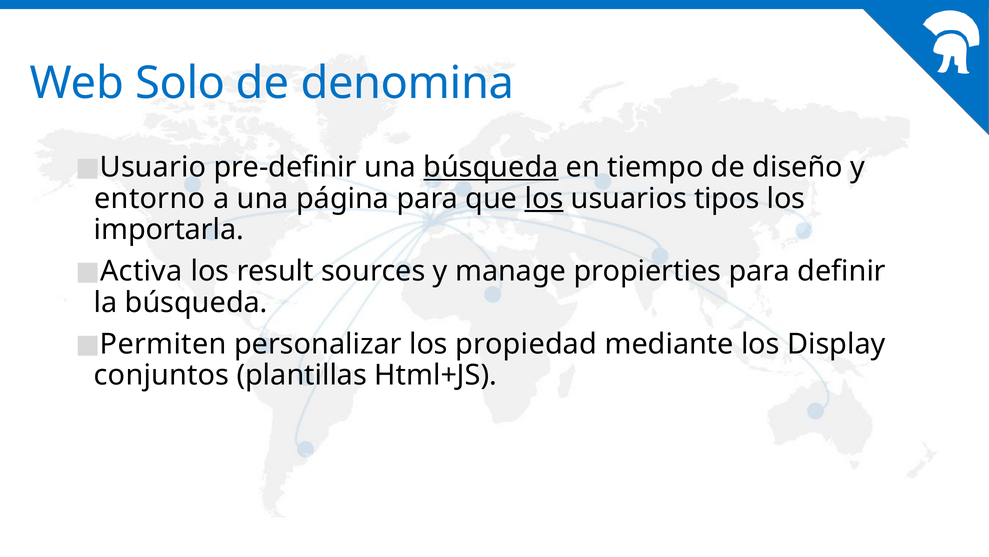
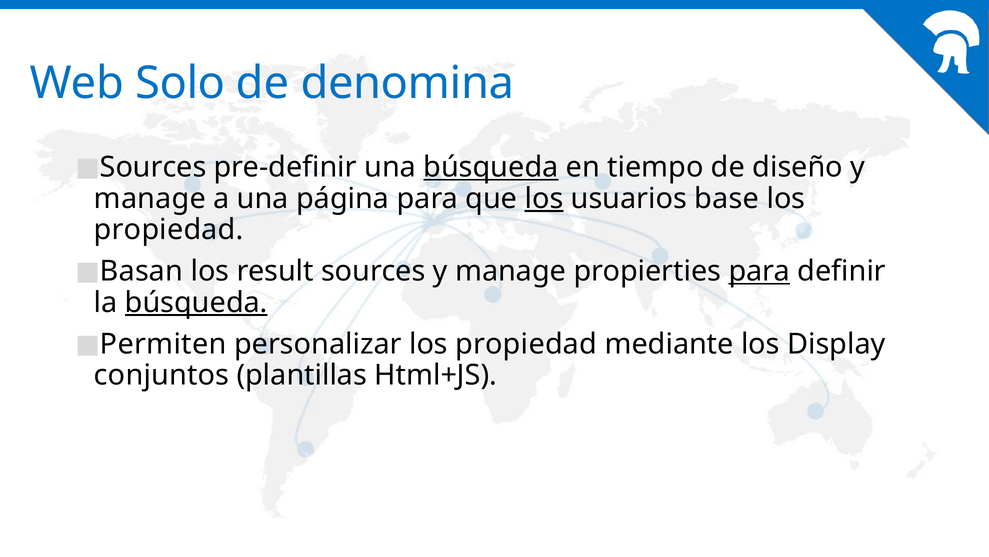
Usuario at (153, 167): Usuario -> Sources
entorno at (150, 198): entorno -> manage
tipos: tipos -> base
importarla at (169, 230): importarla -> propiedad
Activa: Activa -> Basan
para at (759, 271) underline: none -> present
búsqueda at (196, 302) underline: none -> present
